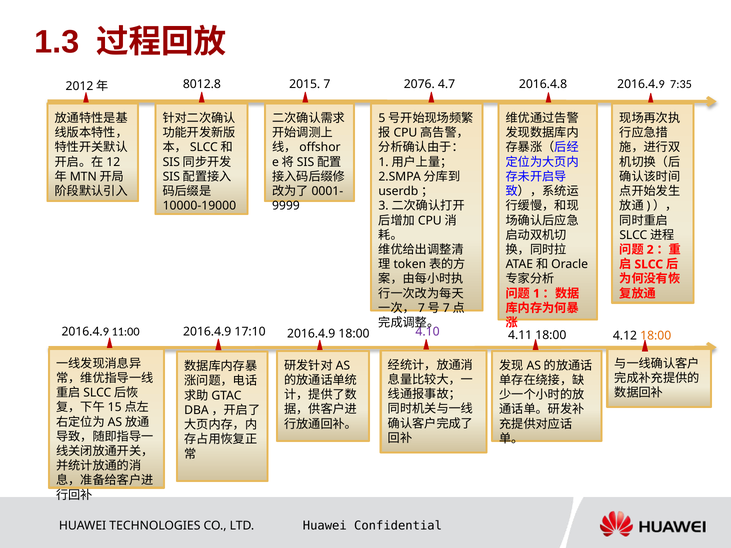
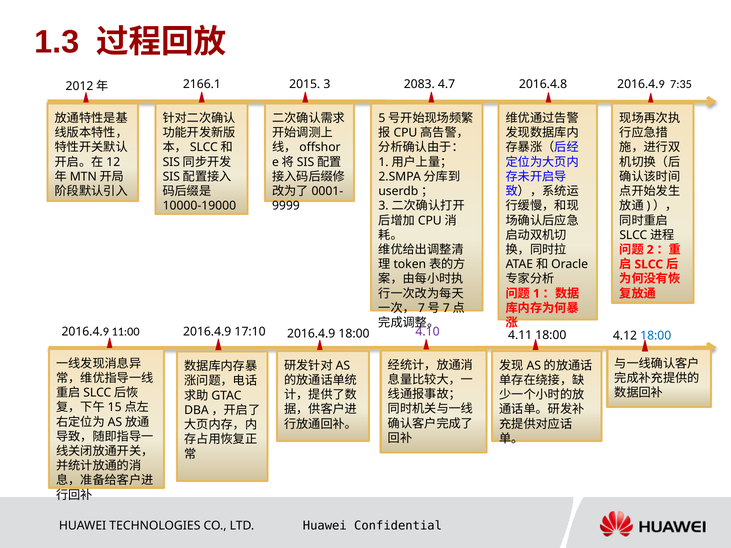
7: 7 -> 3
2076: 2076 -> 2083
8012.8: 8012.8 -> 2166.1
18:00 at (656, 336) colour: orange -> blue
